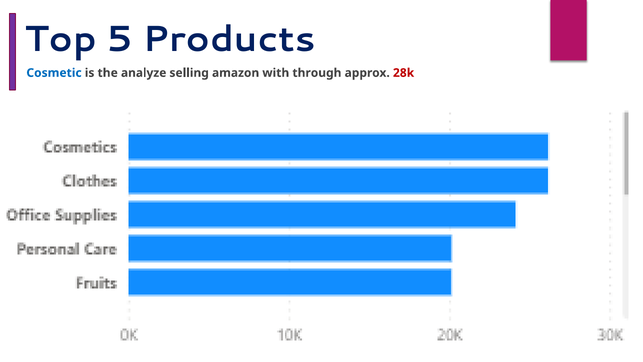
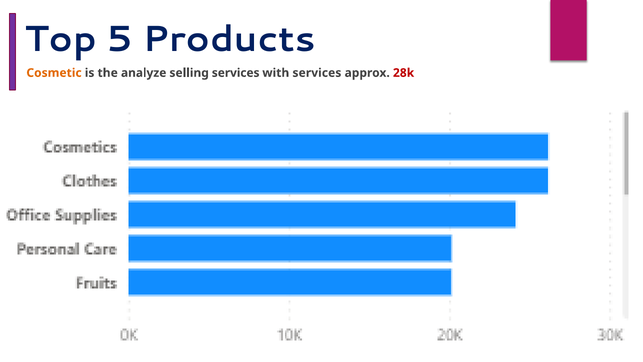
Cosmetic colour: blue -> orange
selling amazon: amazon -> services
with through: through -> services
